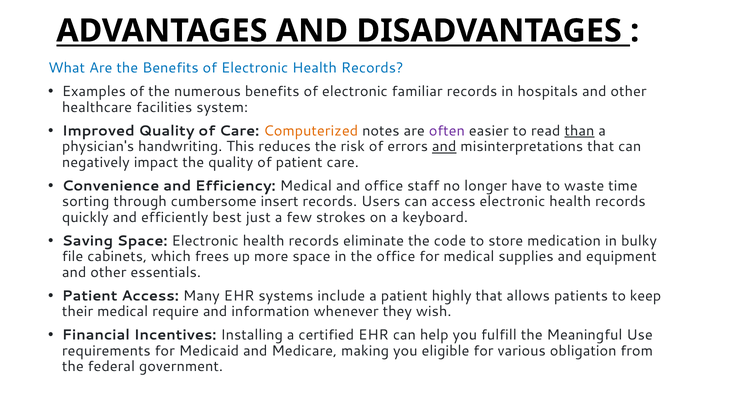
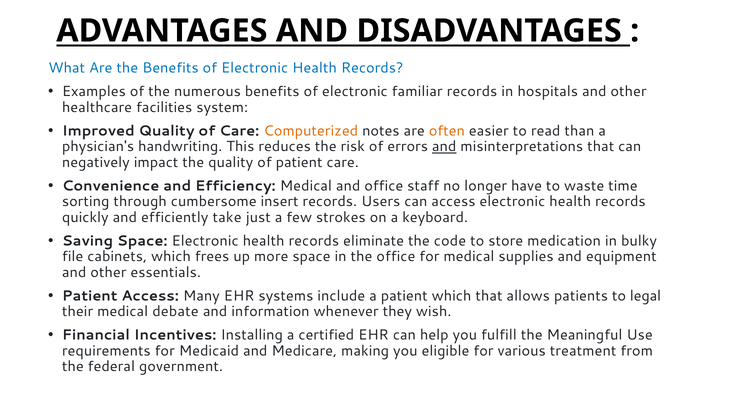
often colour: purple -> orange
than underline: present -> none
best: best -> take
patient highly: highly -> which
keep: keep -> legal
require: require -> debate
obligation: obligation -> treatment
